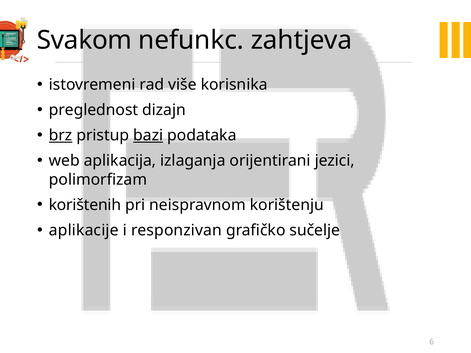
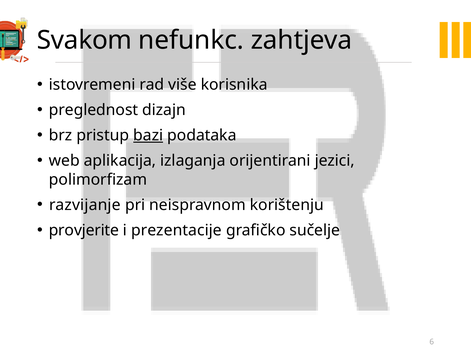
brz underline: present -> none
korištenih: korištenih -> razvijanje
aplikacije: aplikacije -> provjerite
responzivan: responzivan -> prezentacije
